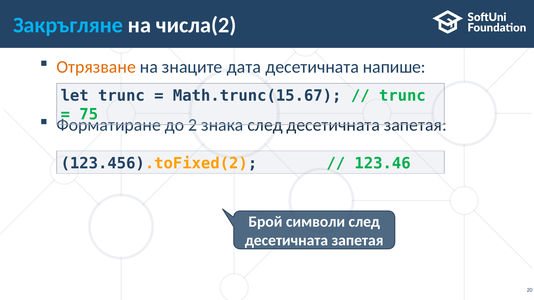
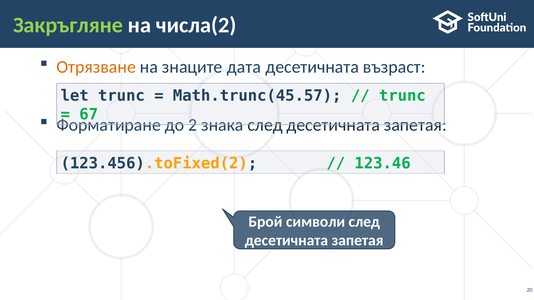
Закръгляне colour: light blue -> light green
напише: напише -> възраст
Math.trunc(15.67: Math.trunc(15.67 -> Math.trunc(45.57
75: 75 -> 67
